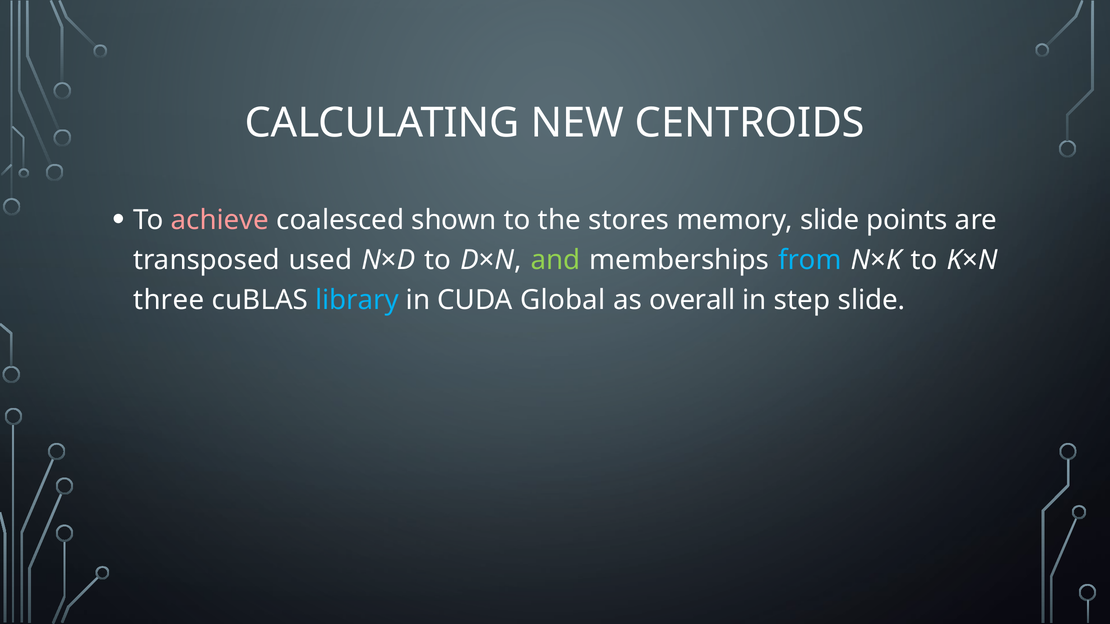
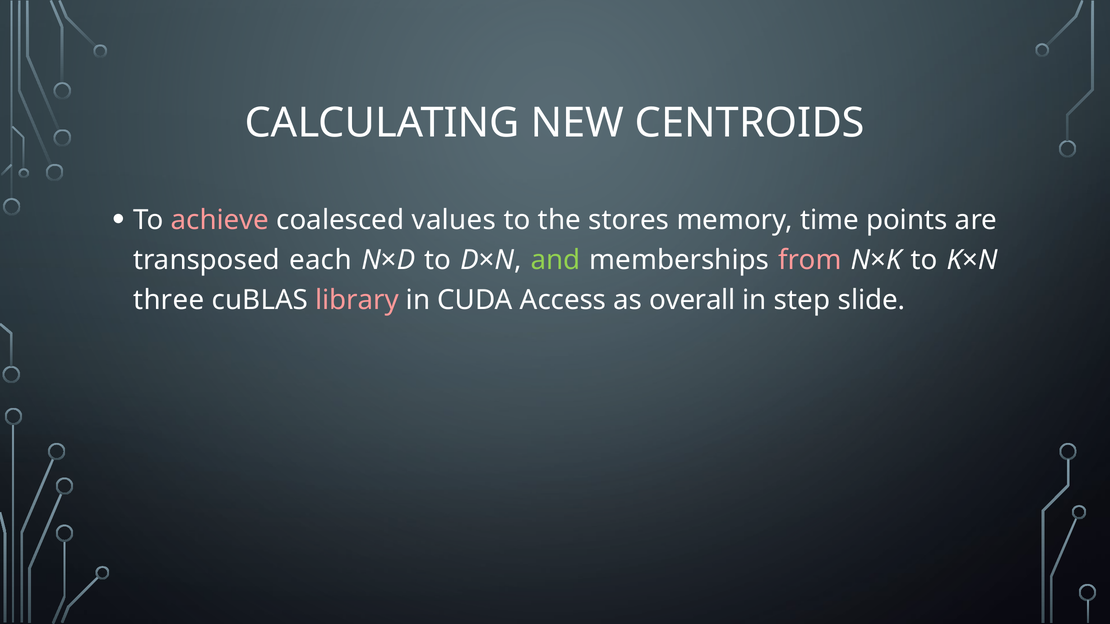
shown: shown -> values
memory slide: slide -> time
used: used -> each
from colour: light blue -> pink
library colour: light blue -> pink
Global: Global -> Access
